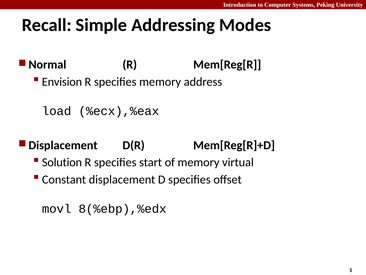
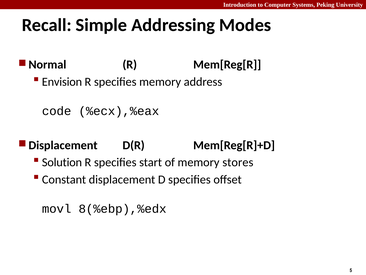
load: load -> code
virtual: virtual -> stores
